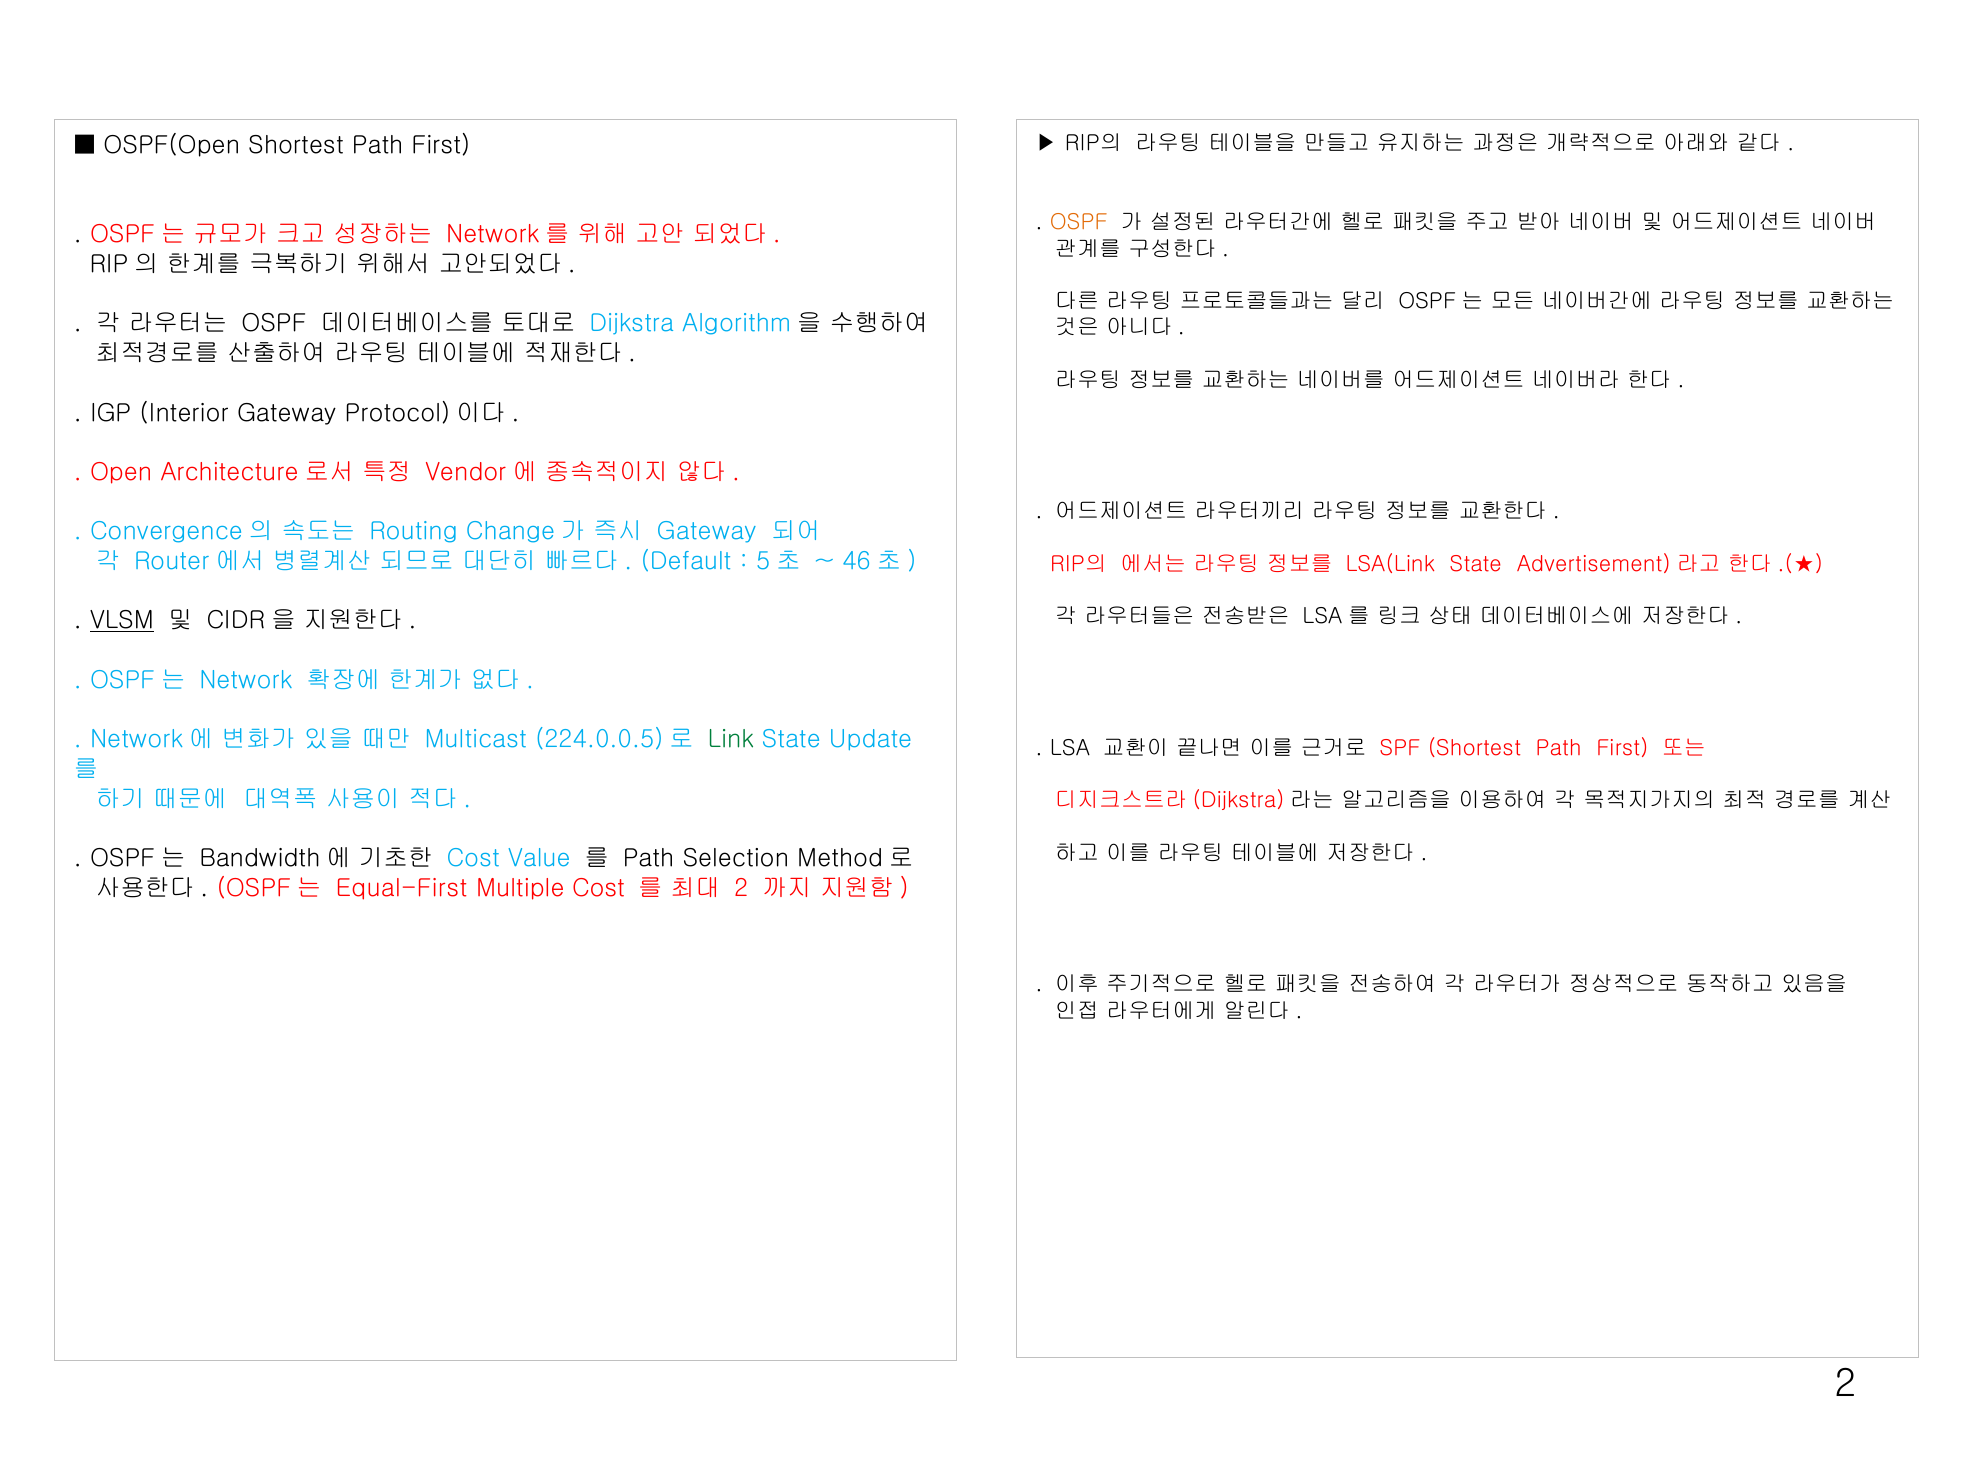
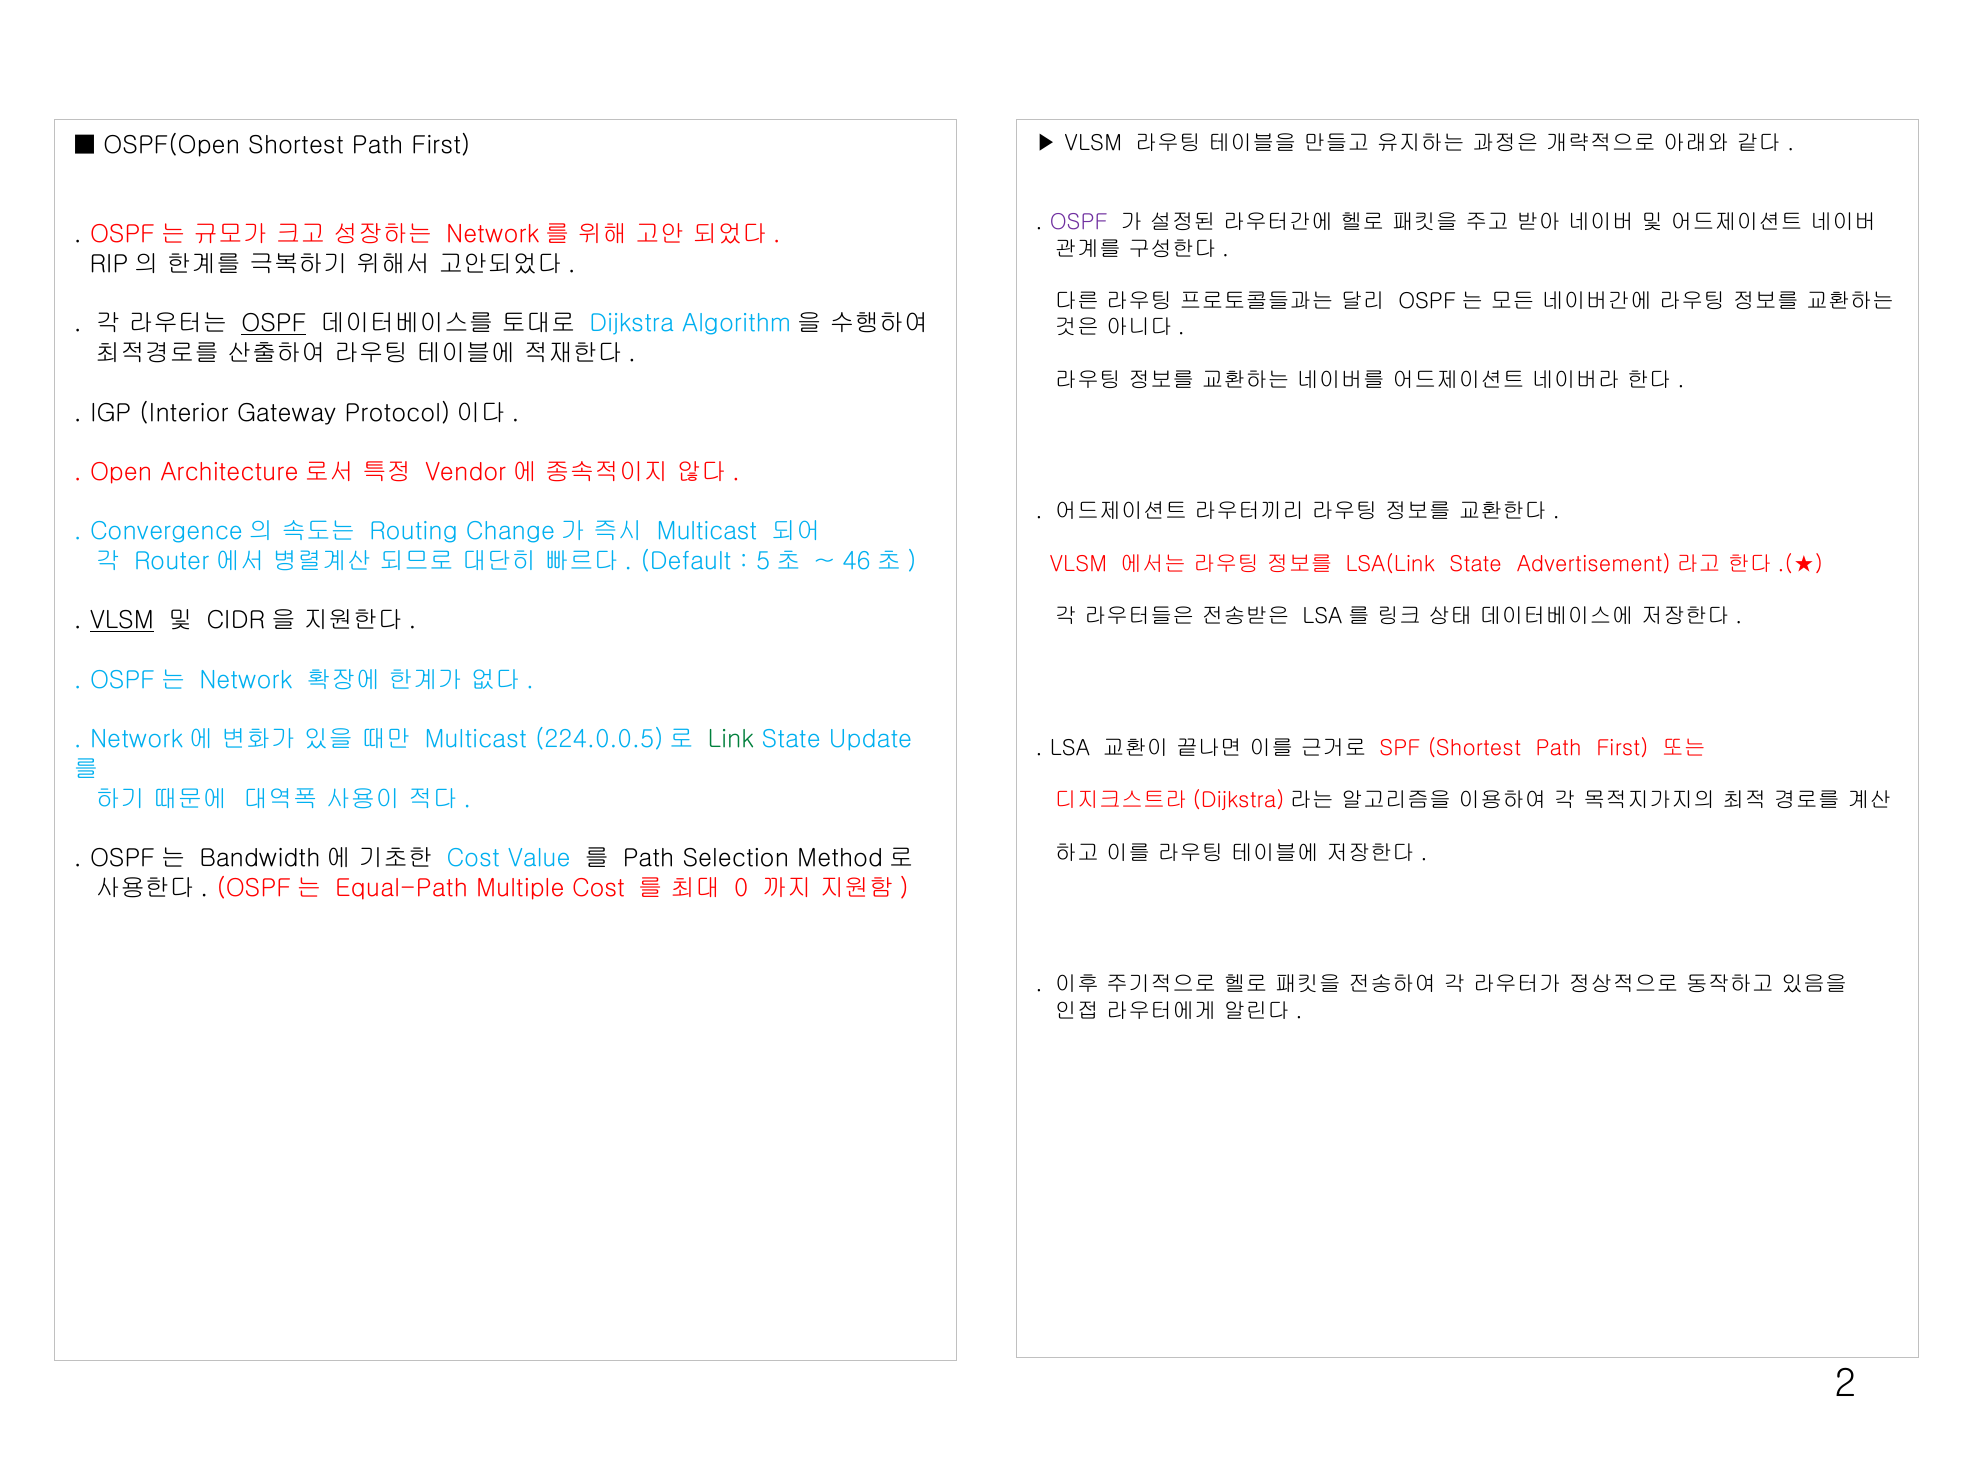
RIP의 at (1093, 144): RIP의 -> VLSM
OSPF at (1079, 223) colour: orange -> purple
OSPF at (274, 324) underline: none -> present
Gateway at (707, 532): Gateway -> Multicast
RIP의 at (1079, 564): RIP의 -> VLSM
Equal-First: Equal-First -> Equal-Path
2 at (741, 888): 2 -> 0
